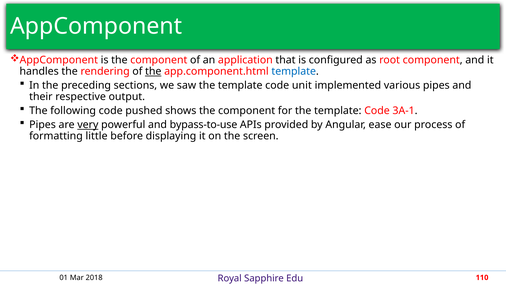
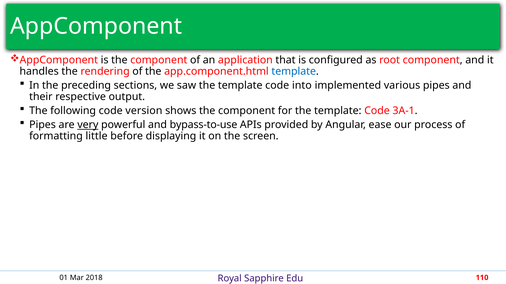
the at (153, 72) underline: present -> none
unit: unit -> into
pushed: pushed -> version
